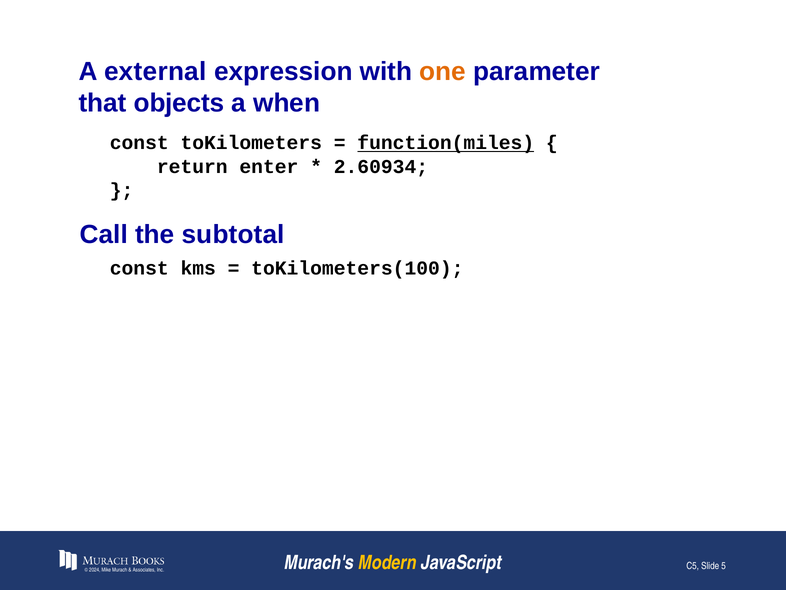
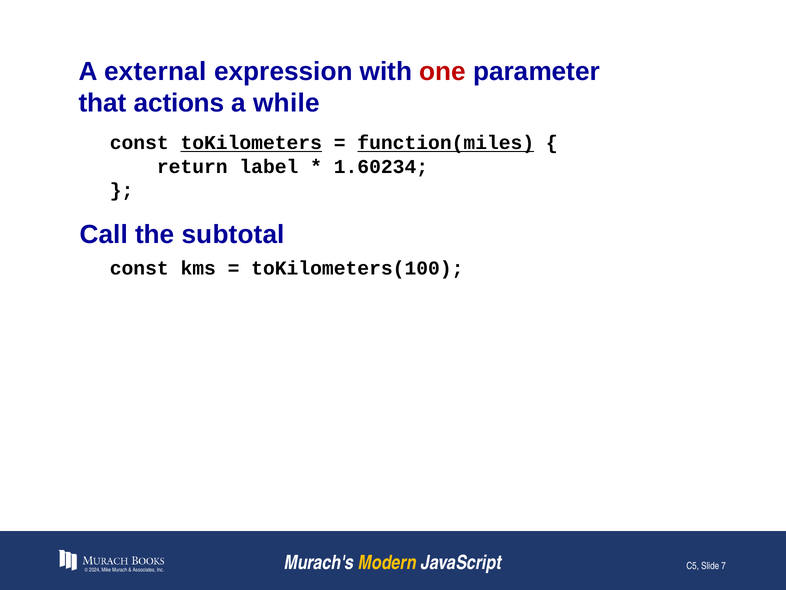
one colour: orange -> red
objects: objects -> actions
when: when -> while
toKilometers underline: none -> present
enter: enter -> label
2.60934: 2.60934 -> 1.60234
5: 5 -> 7
